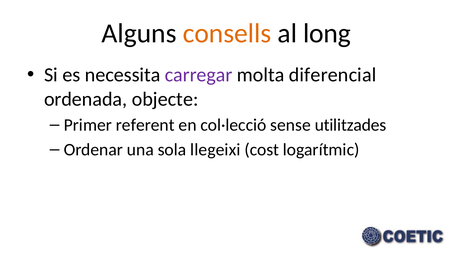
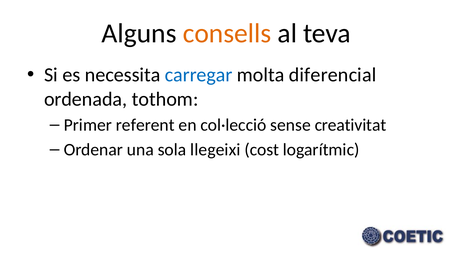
long: long -> teva
carregar colour: purple -> blue
objecte: objecte -> tothom
utilitzades: utilitzades -> creativitat
